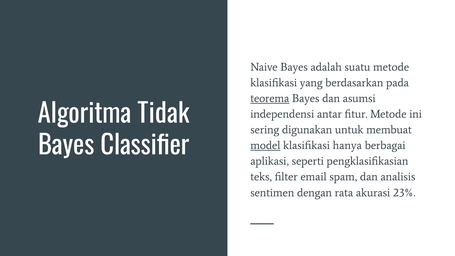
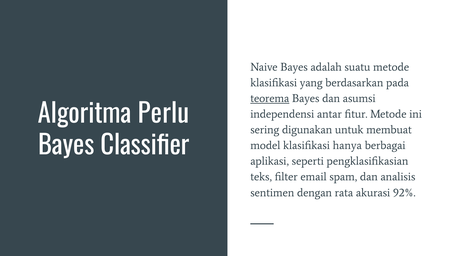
Tidak: Tidak -> Perlu
model underline: present -> none
23%: 23% -> 92%
